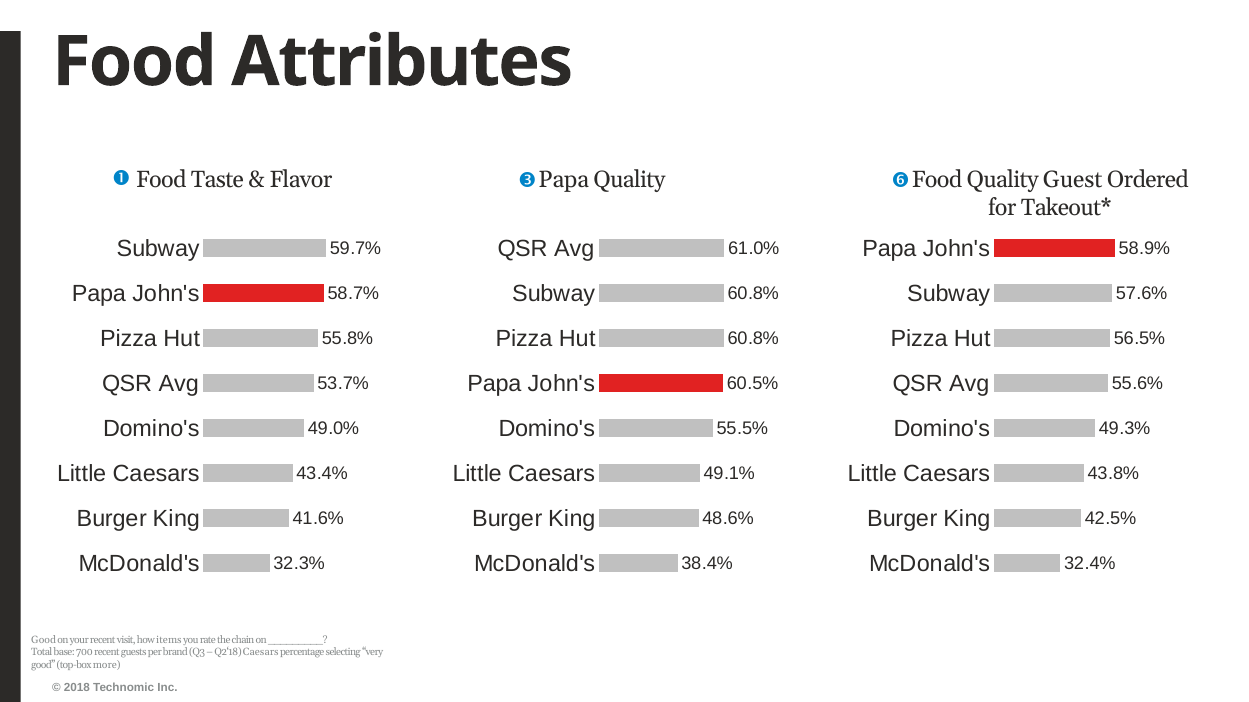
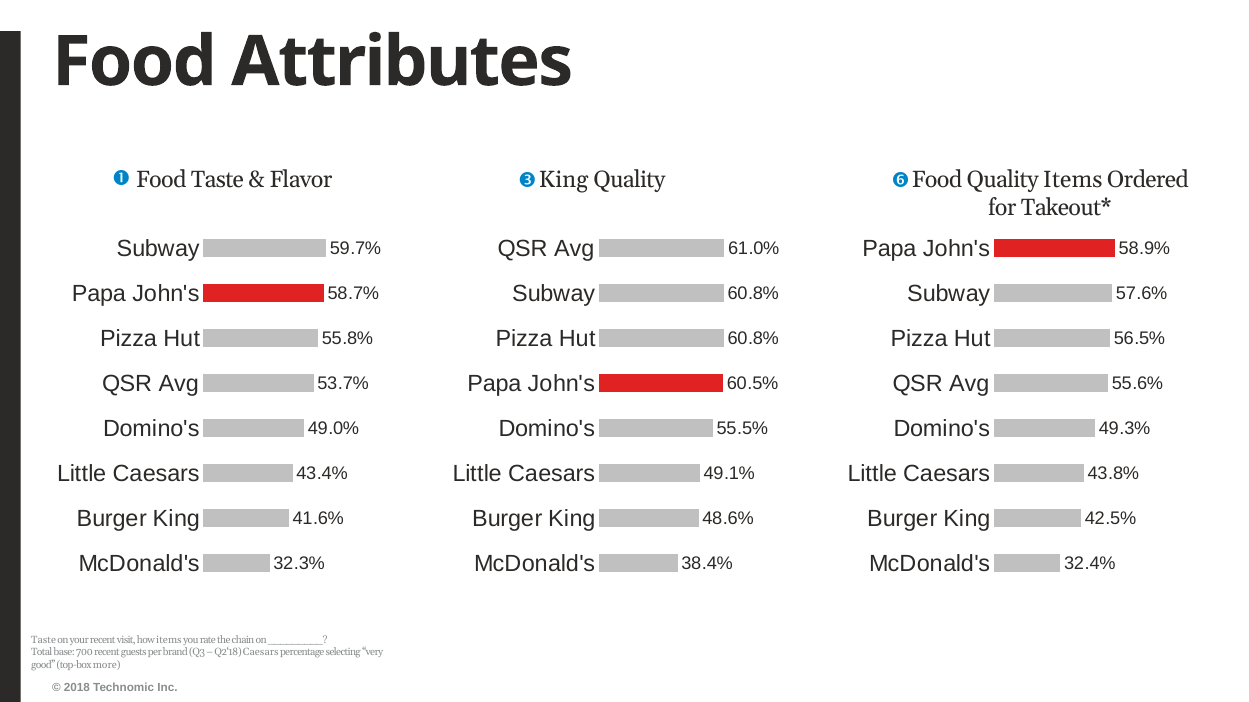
Flavor Papa: Papa -> King
Quality Guest: Guest -> Items
Good at (44, 640): Good -> Taste
